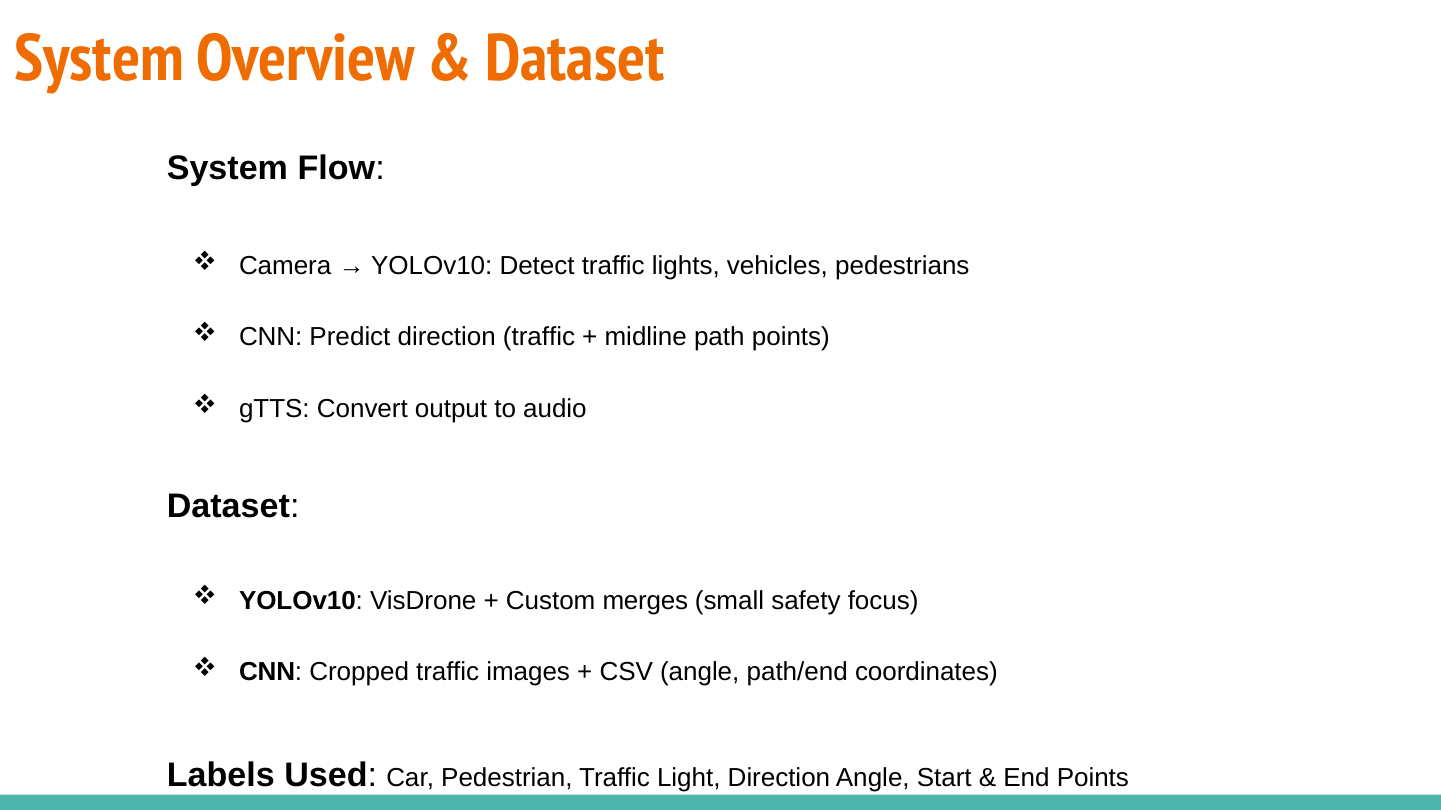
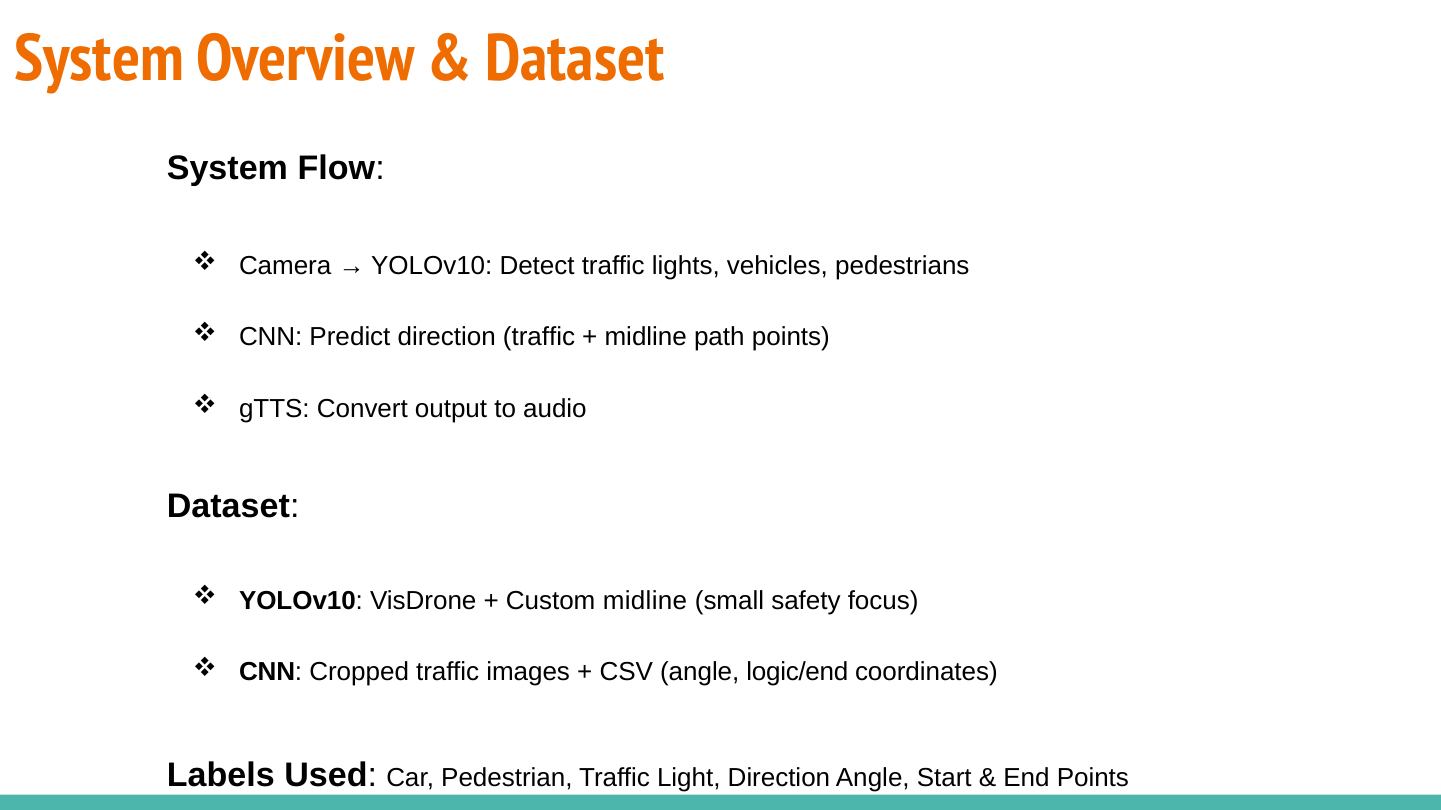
Custom merges: merges -> midline
path/end: path/end -> logic/end
